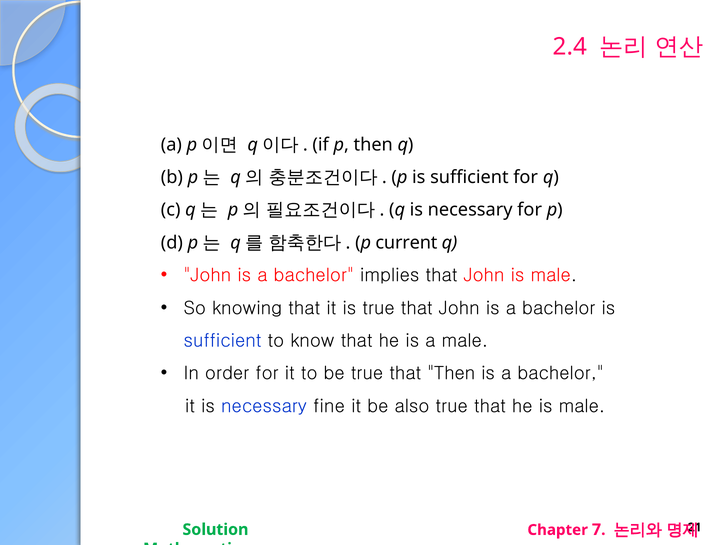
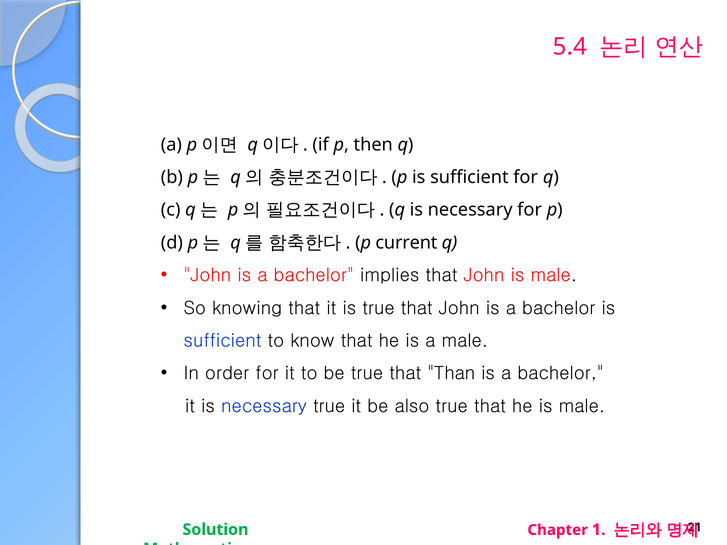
2.4: 2.4 -> 5.4
that Then: Then -> Than
necessary fine: fine -> true
7: 7 -> 1
